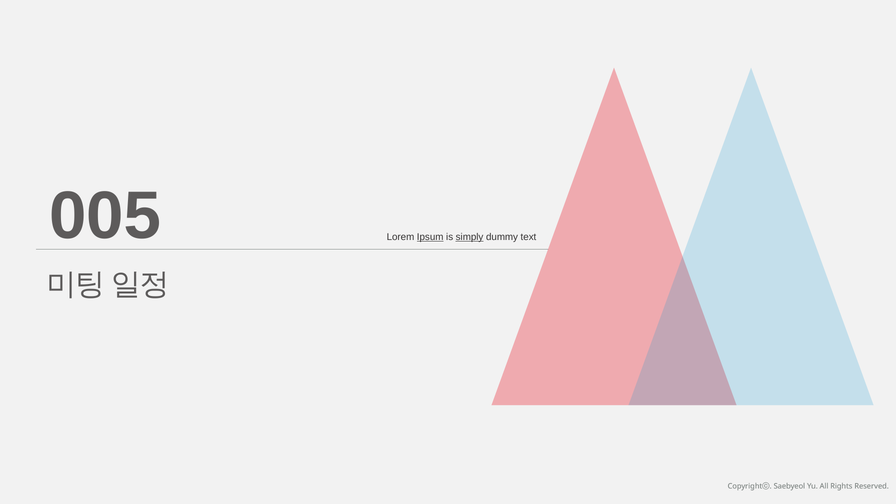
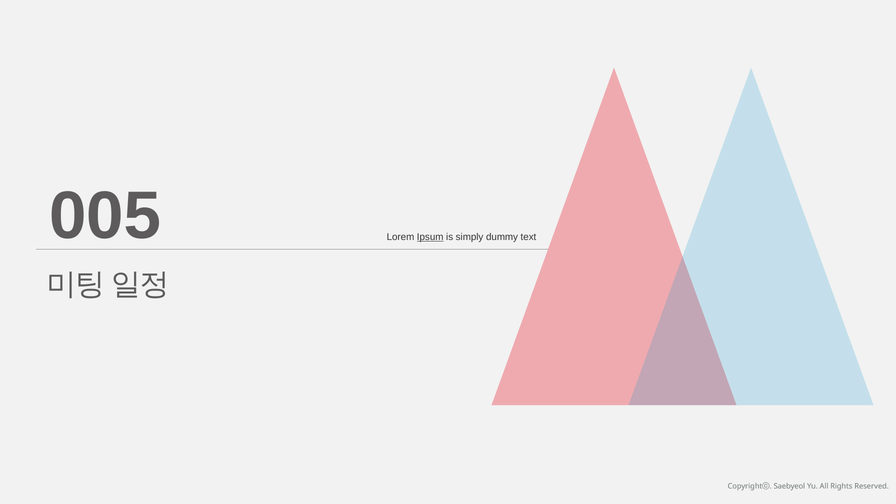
simply underline: present -> none
